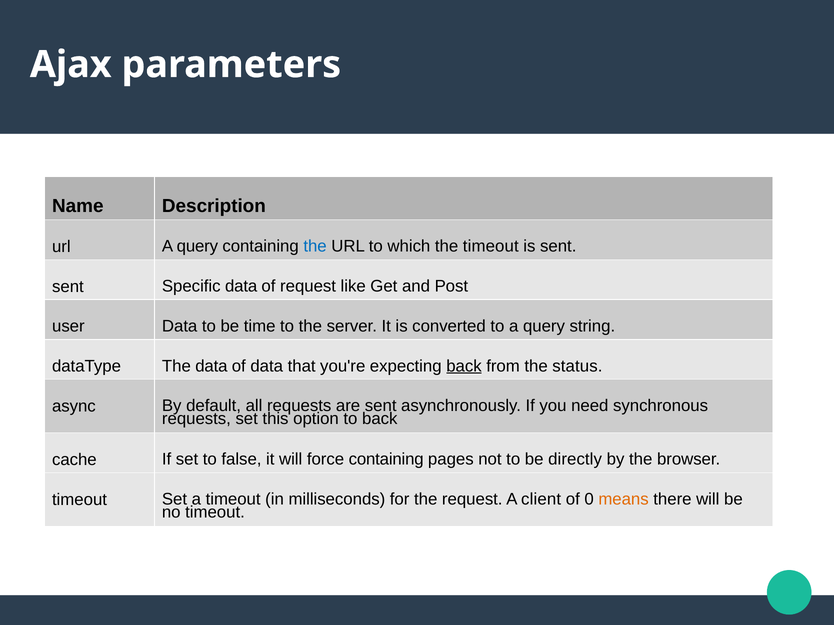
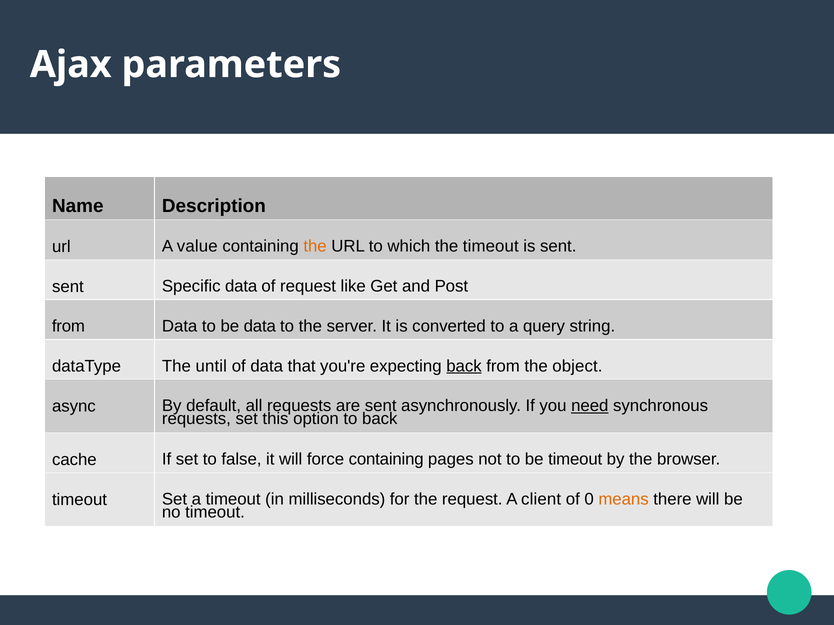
url A query: query -> value
the at (315, 247) colour: blue -> orange
user at (68, 327): user -> from
be time: time -> data
The data: data -> until
status: status -> object
need underline: none -> present
be directly: directly -> timeout
